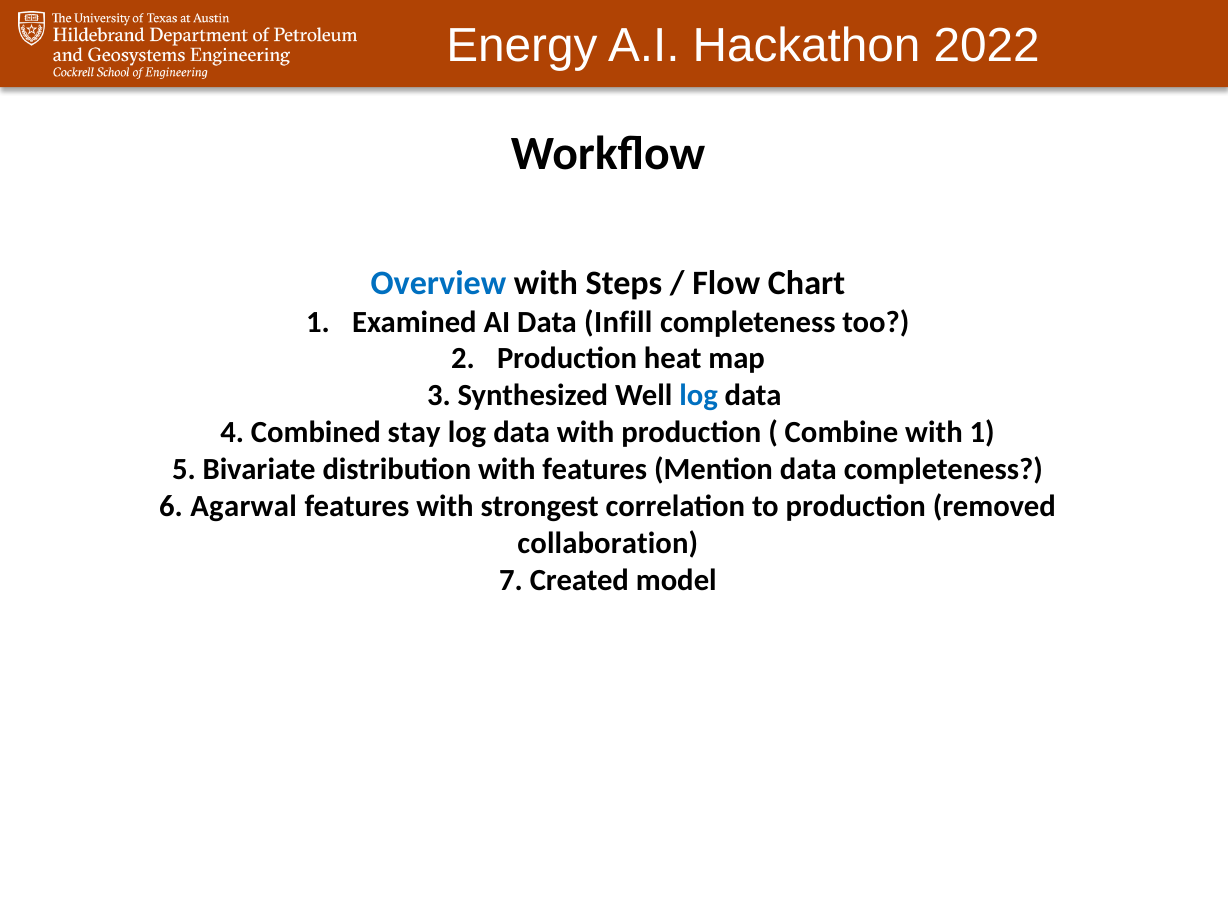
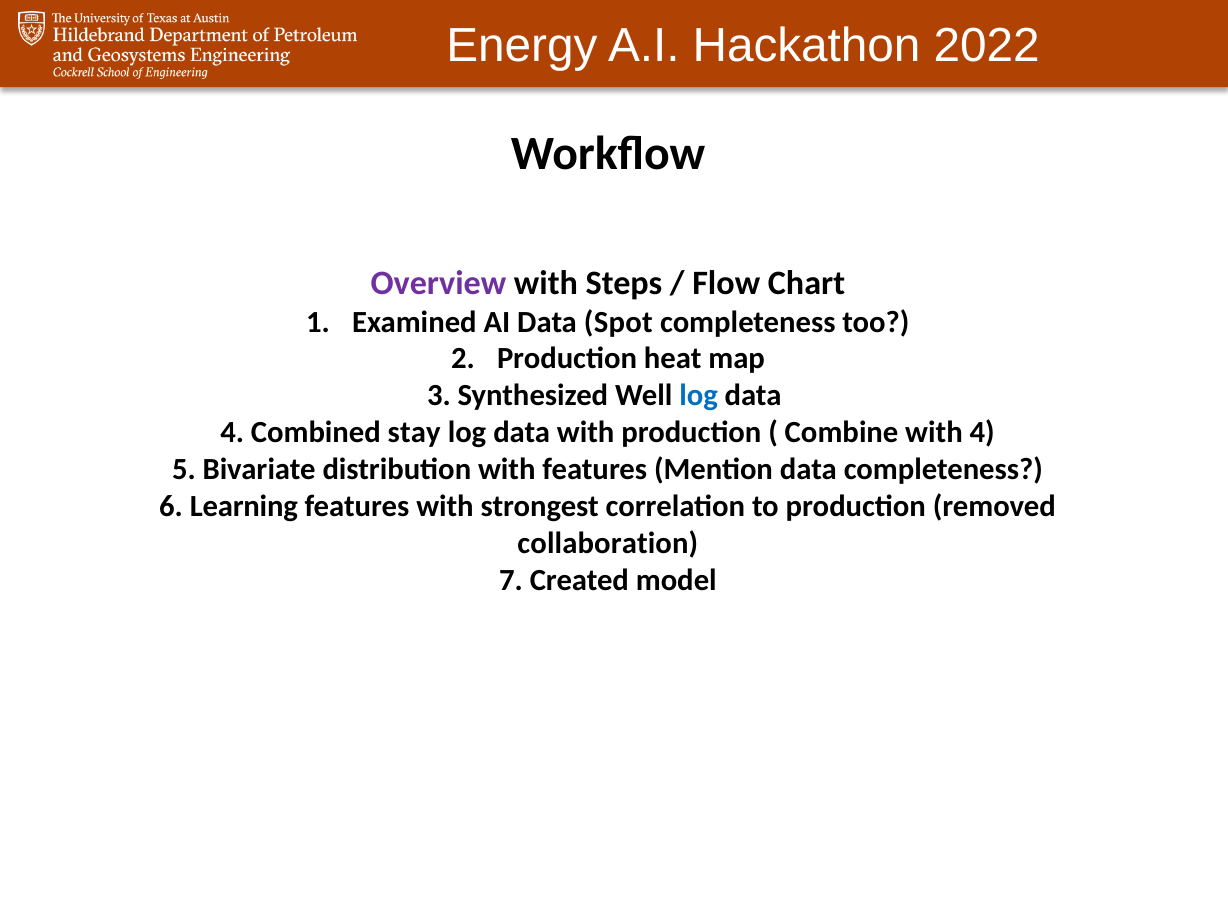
Overview colour: blue -> purple
Infill: Infill -> Spot
with 1: 1 -> 4
Agarwal: Agarwal -> Learning
